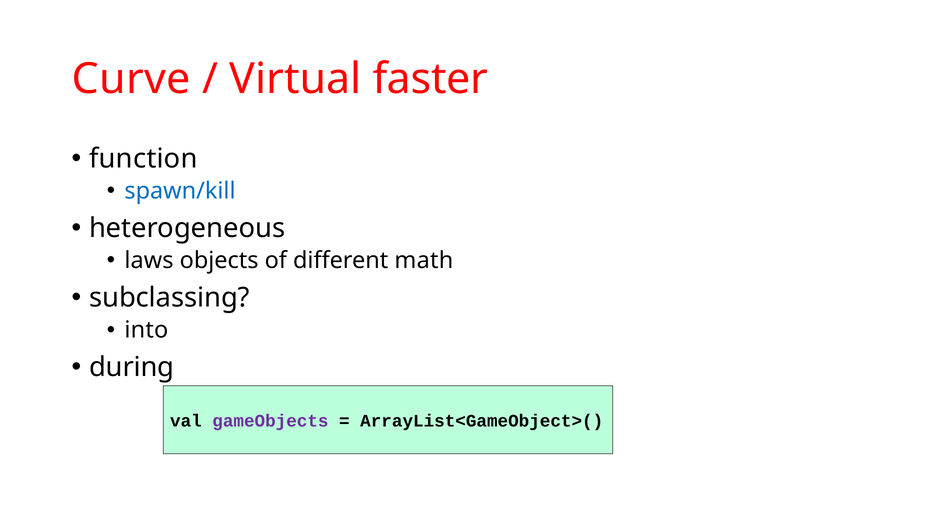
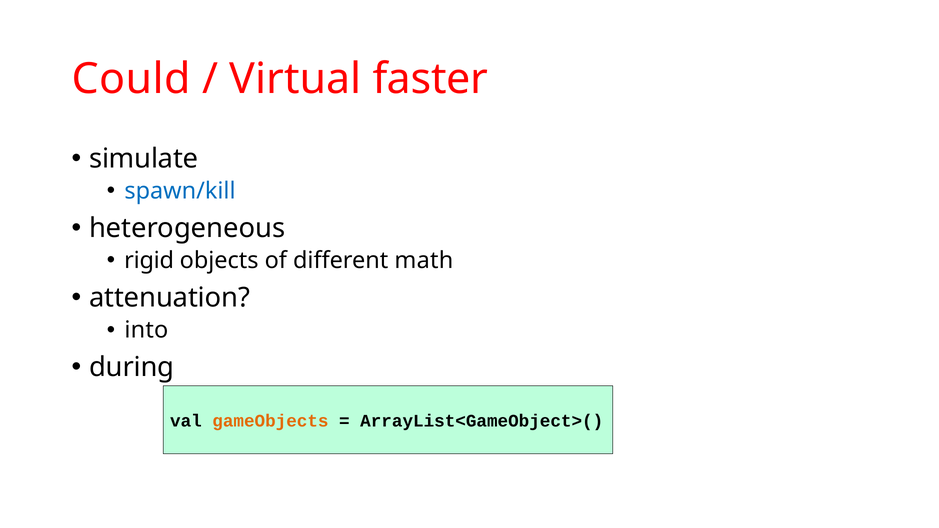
Curve: Curve -> Could
function: function -> simulate
laws: laws -> rigid
subclassing: subclassing -> attenuation
gameObjects colour: purple -> orange
